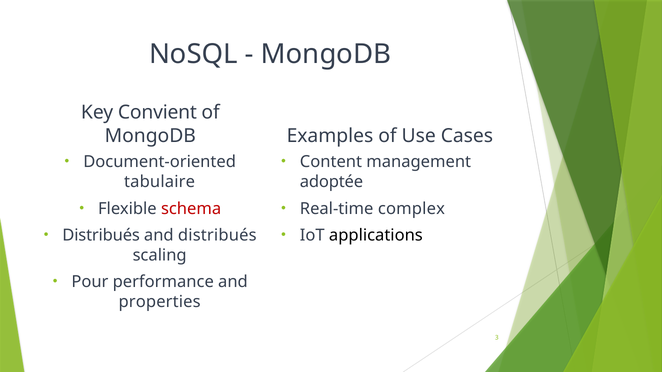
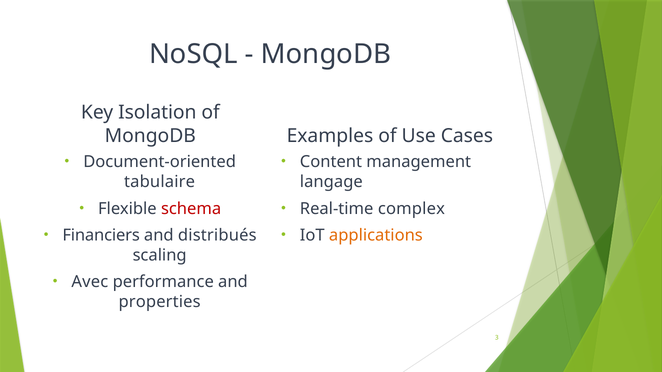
Convient: Convient -> Isolation
adoptée: adoptée -> langage
Distribués at (101, 236): Distribués -> Financiers
applications colour: black -> orange
Pour: Pour -> Avec
